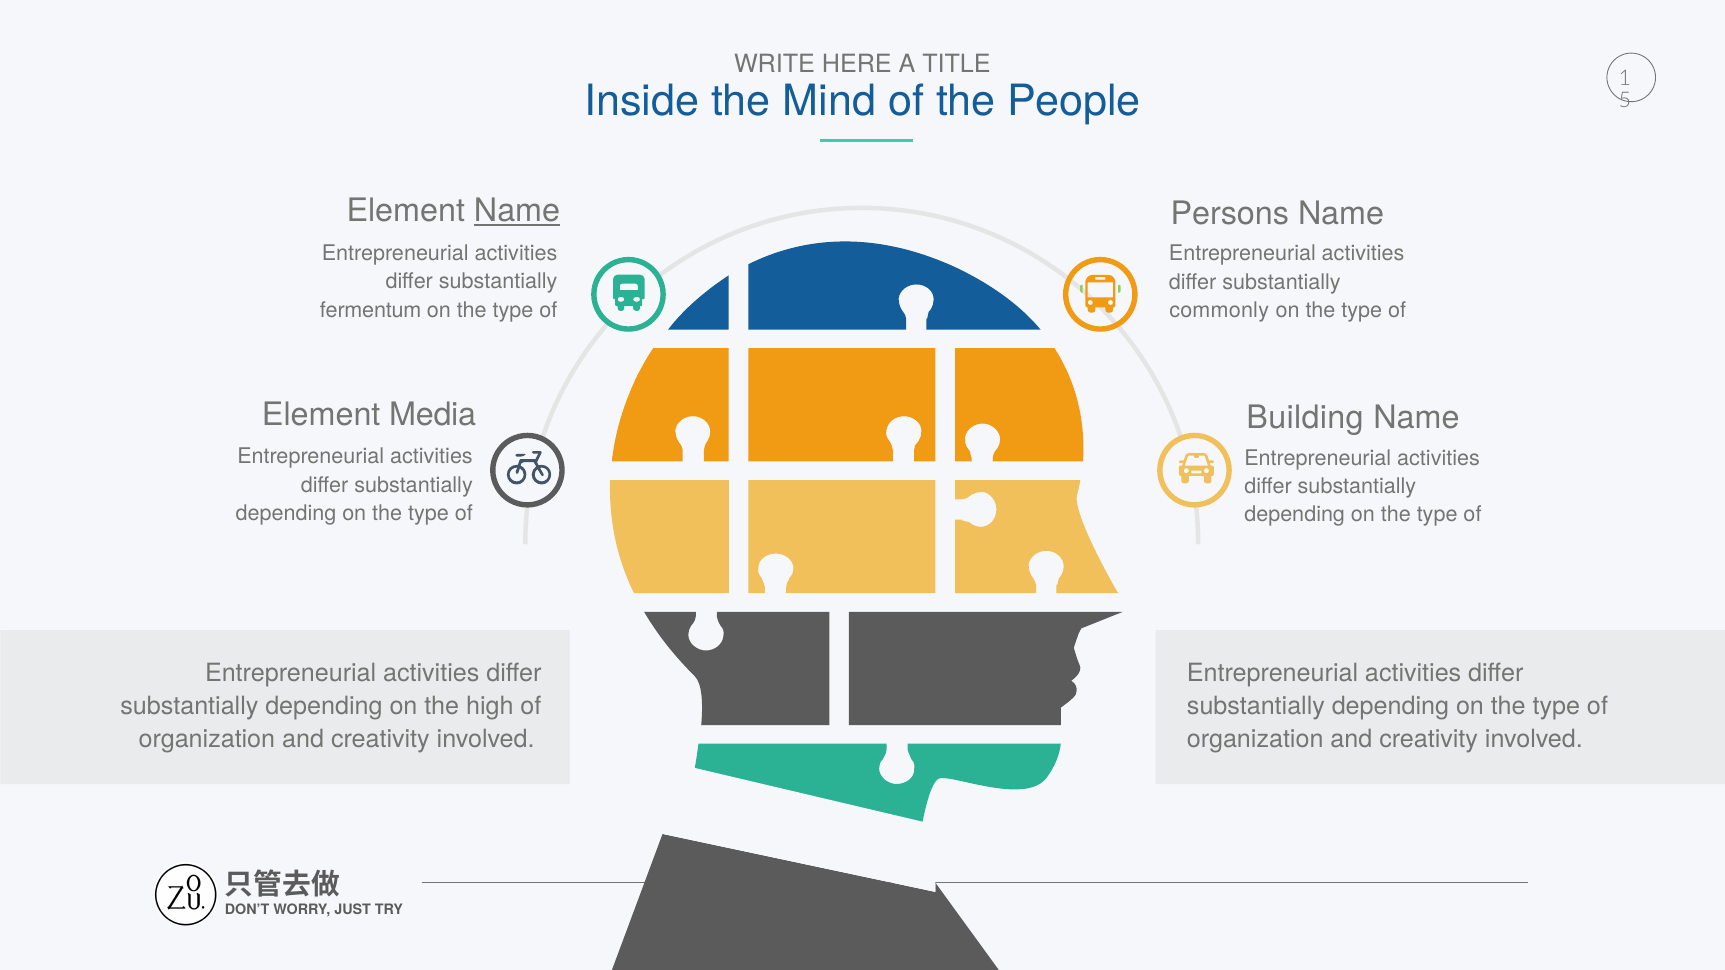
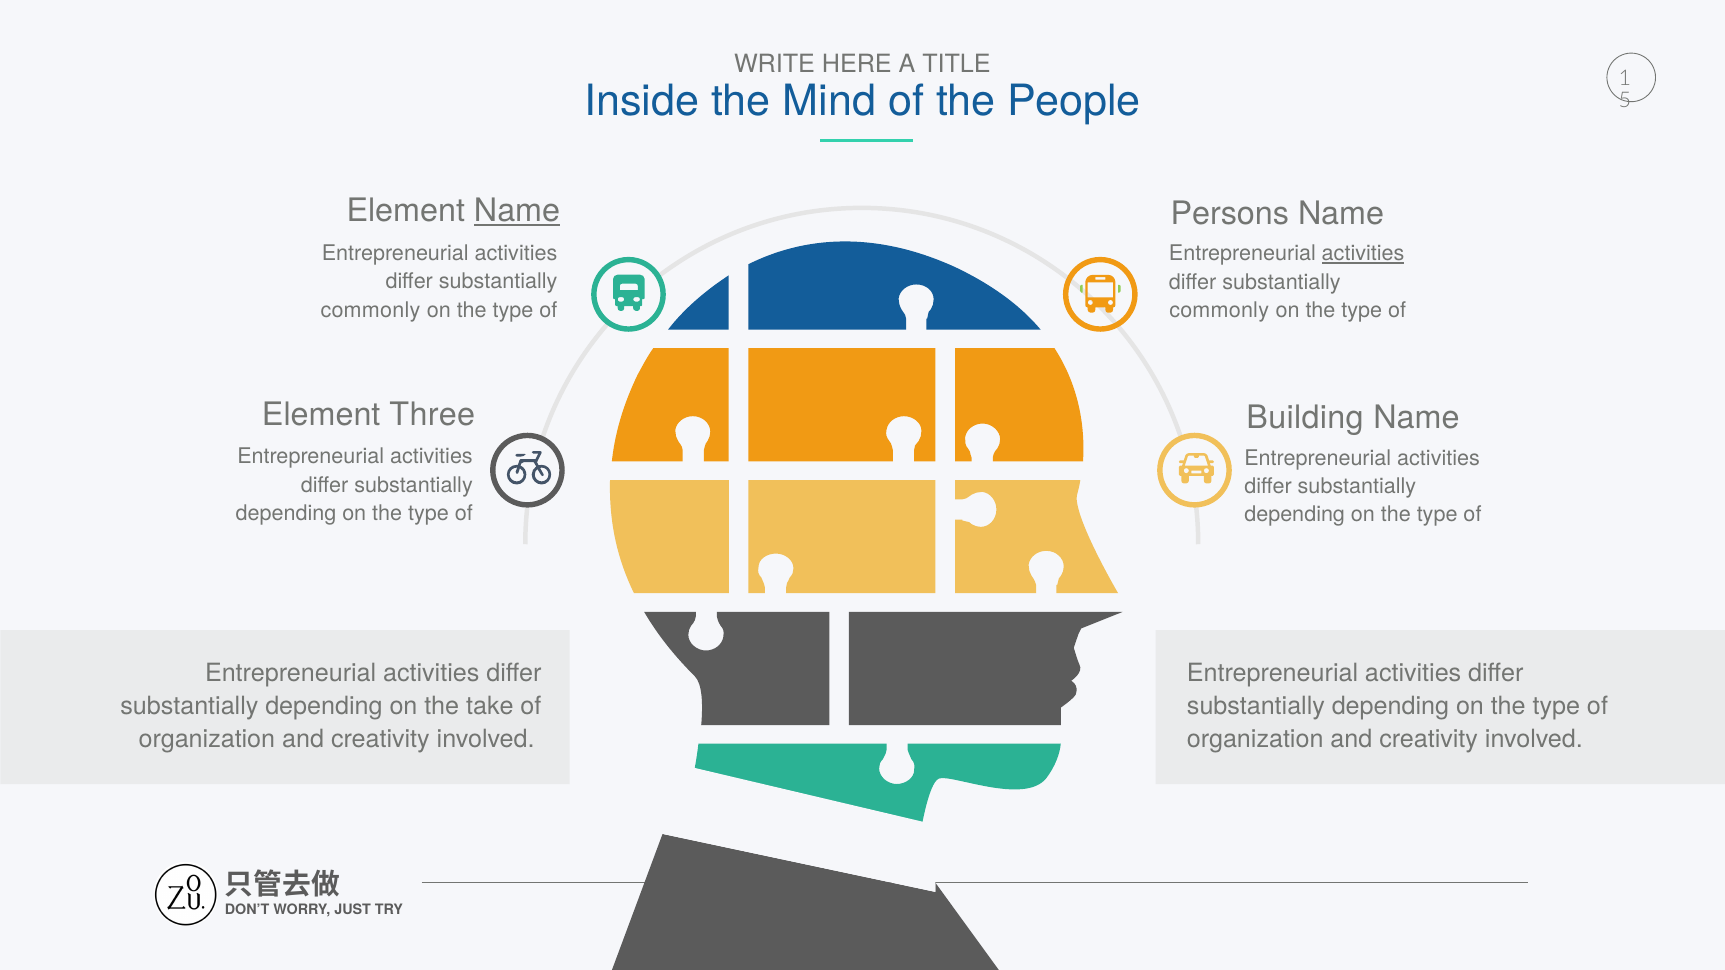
activities at (1363, 254) underline: none -> present
fermentum at (371, 310): fermentum -> commonly
Media: Media -> Three
high: high -> take
